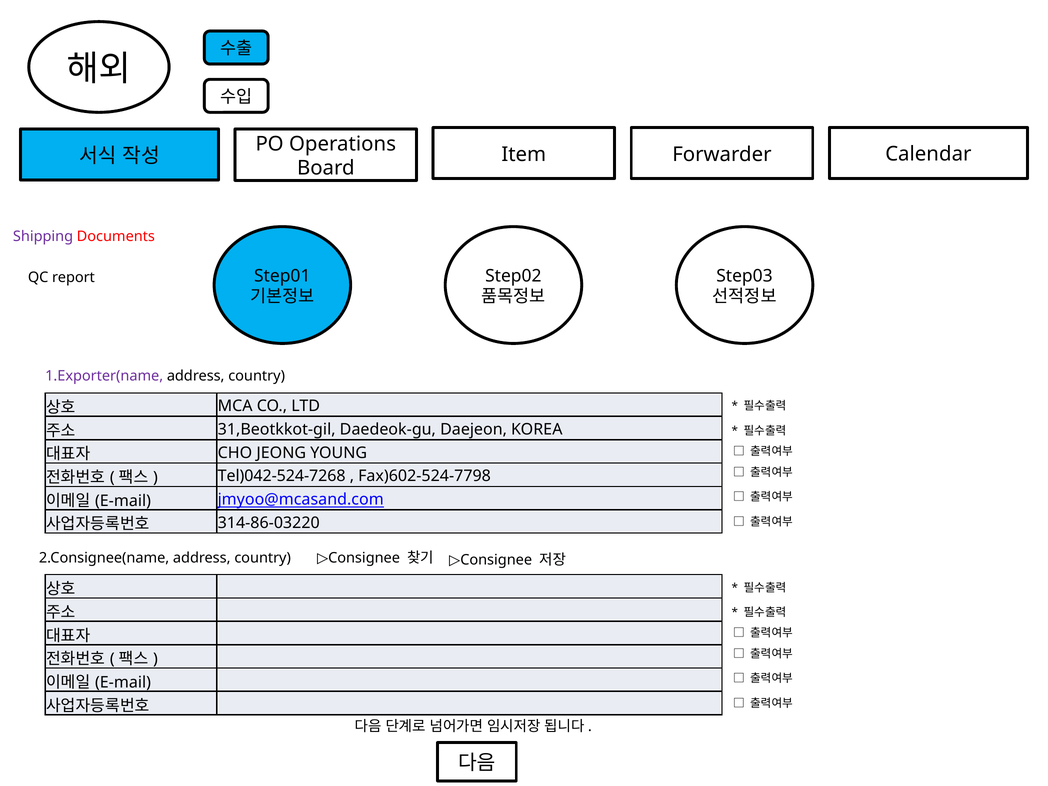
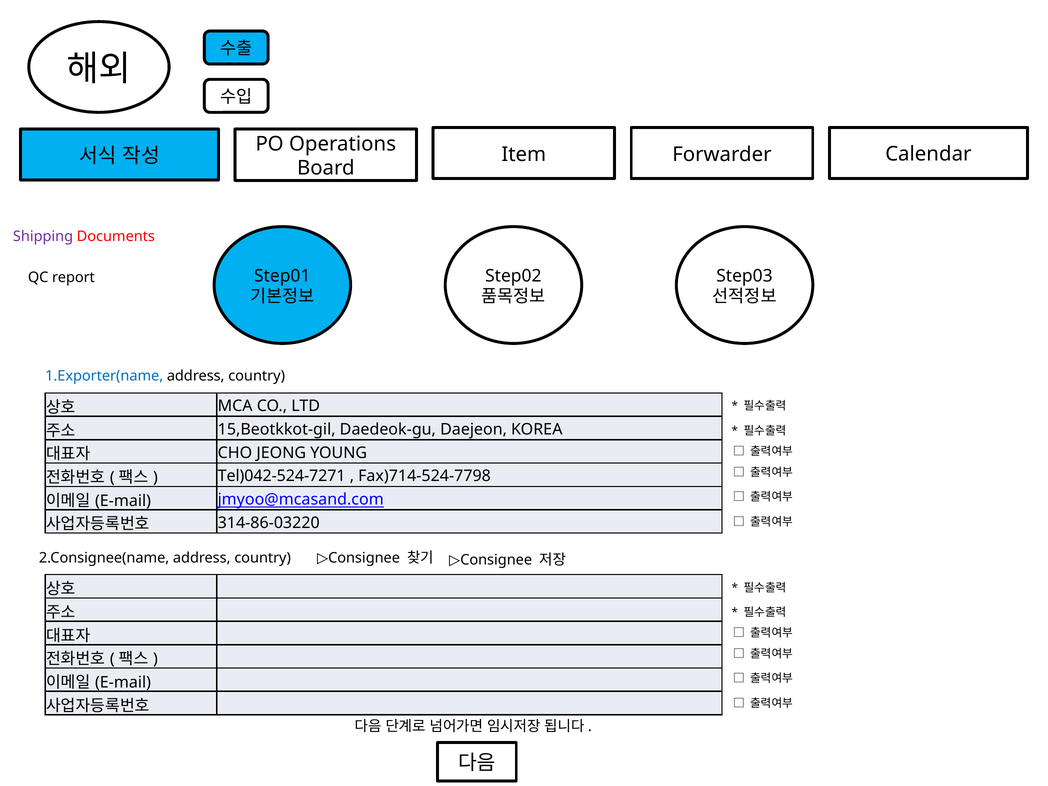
1.Exporter(name colour: purple -> blue
31,Beotkkot-gil: 31,Beotkkot-gil -> 15,Beotkkot-gil
Tel)042-524-7268: Tel)042-524-7268 -> Tel)042-524-7271
Fax)602-524-7798: Fax)602-524-7798 -> Fax)714-524-7798
